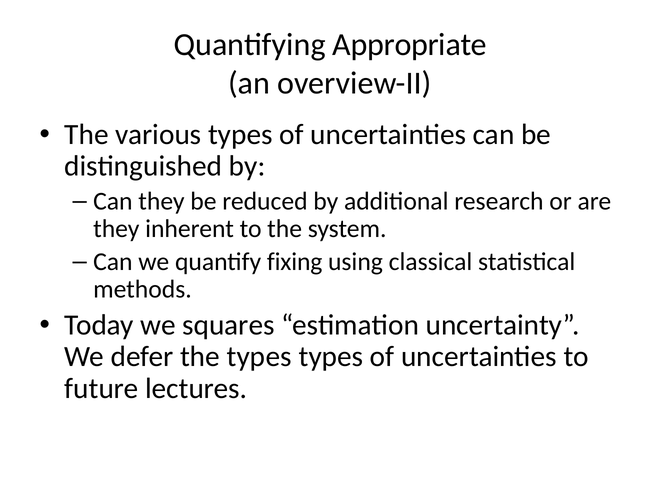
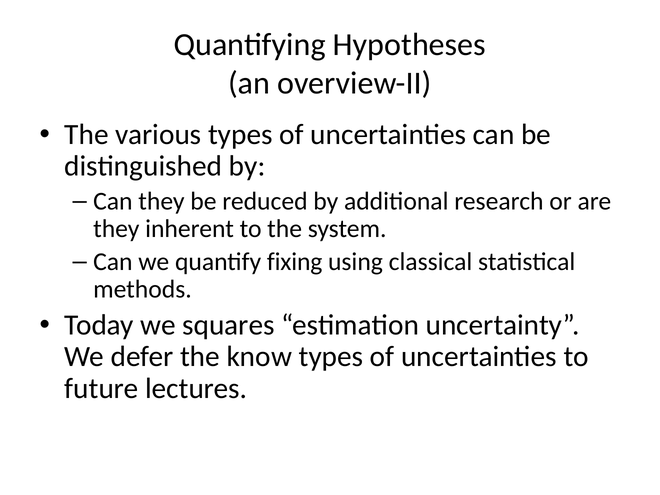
Appropriate: Appropriate -> Hypotheses
the types: types -> know
